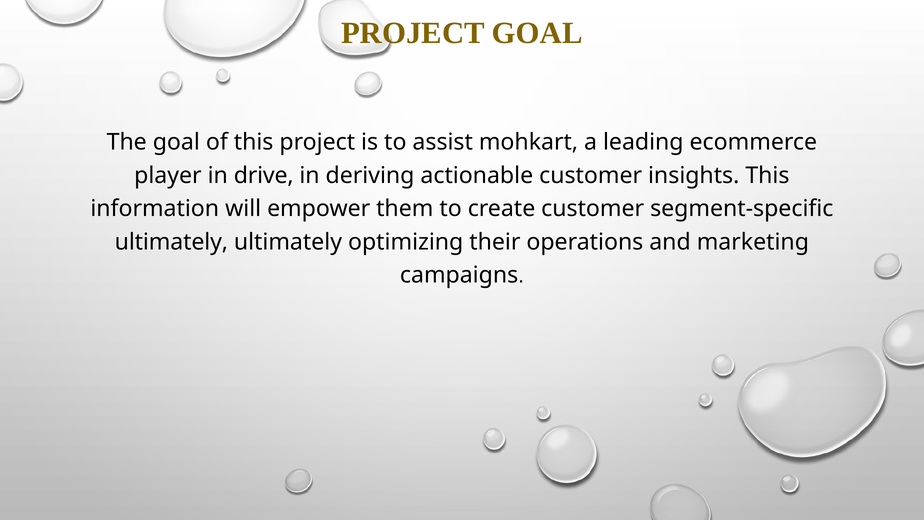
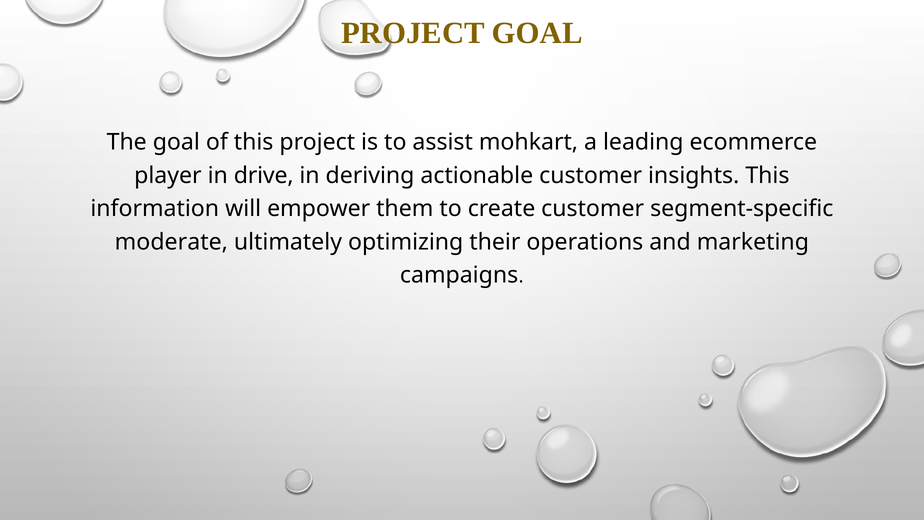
ultimately at (171, 242): ultimately -> moderate
